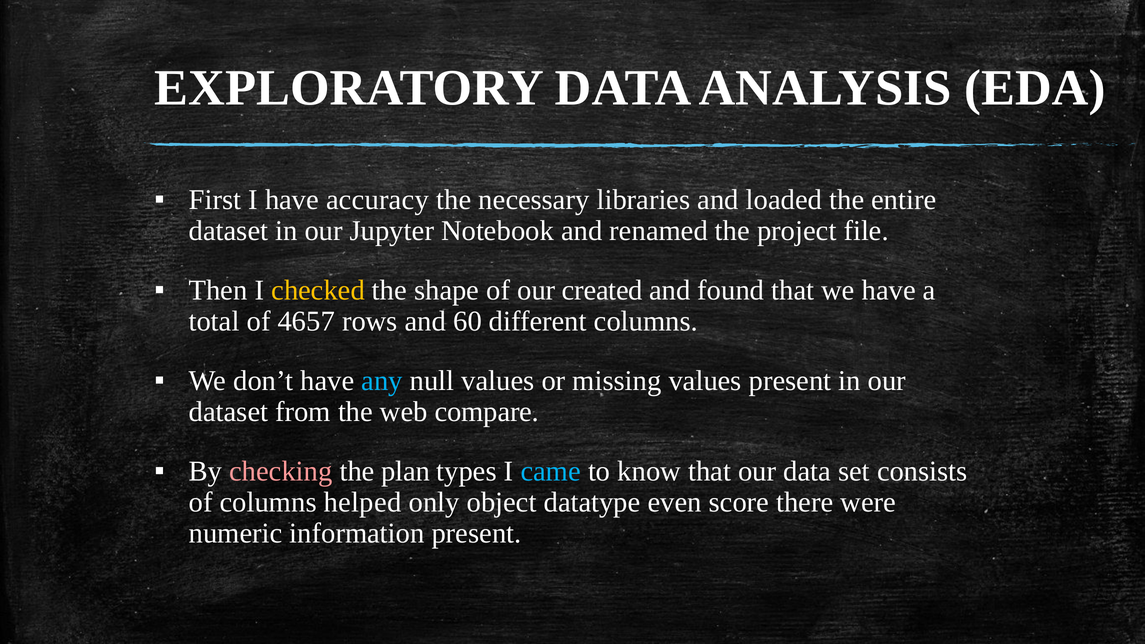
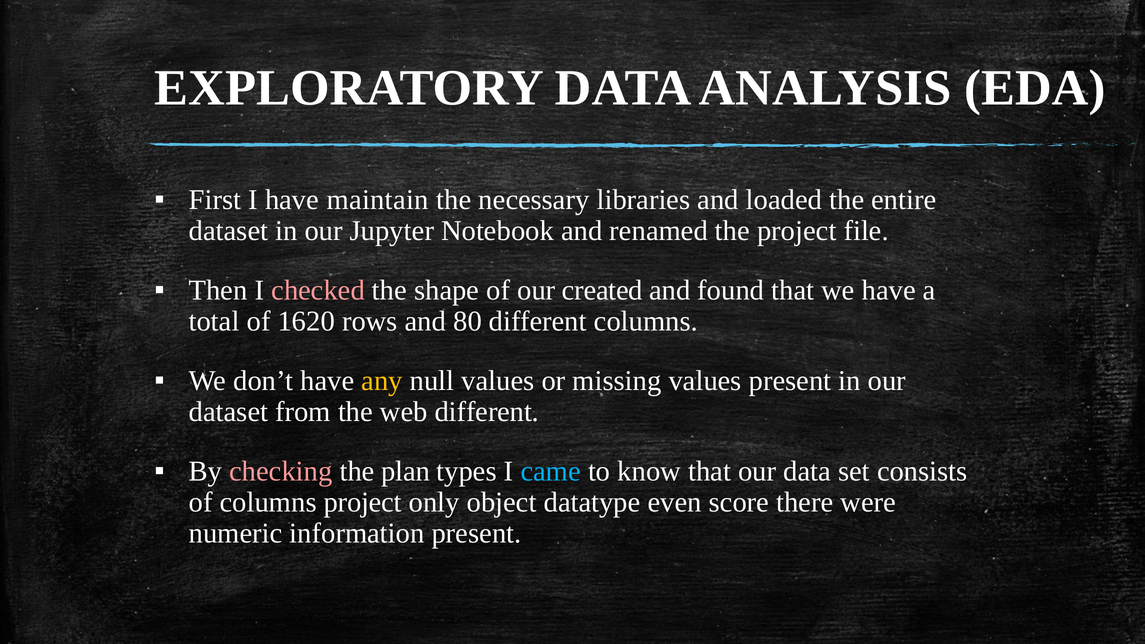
accuracy: accuracy -> maintain
checked colour: yellow -> pink
4657: 4657 -> 1620
60: 60 -> 80
any colour: light blue -> yellow
web compare: compare -> different
columns helped: helped -> project
